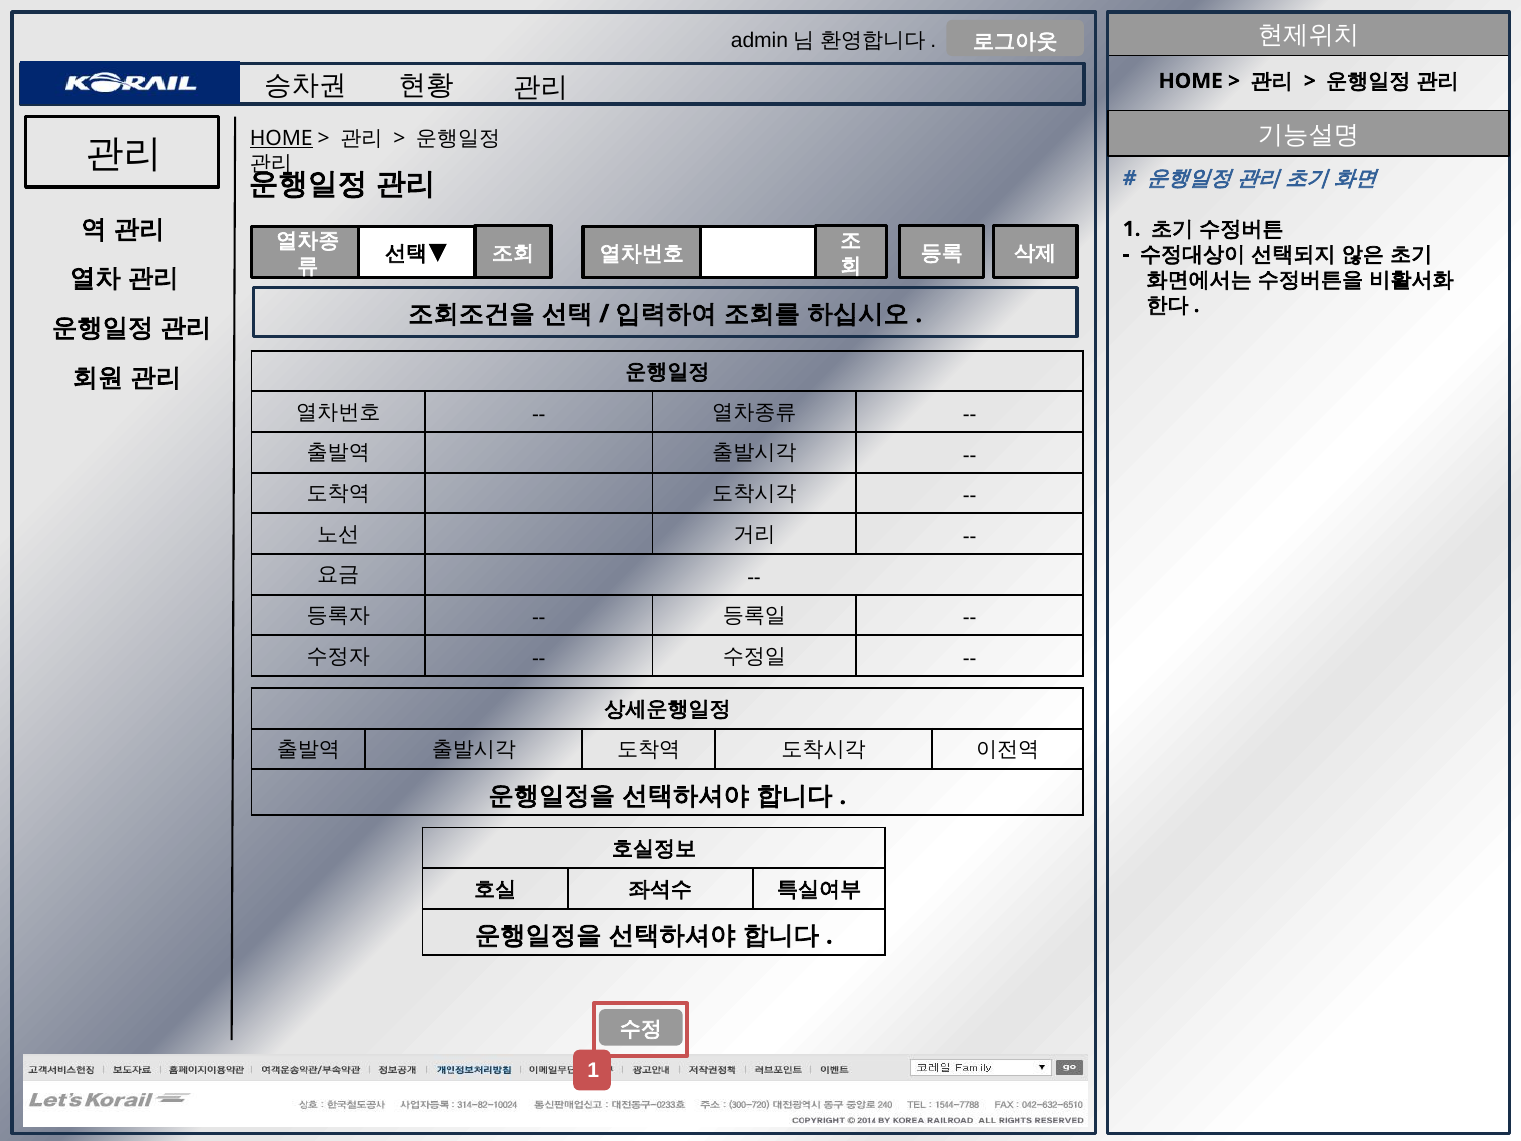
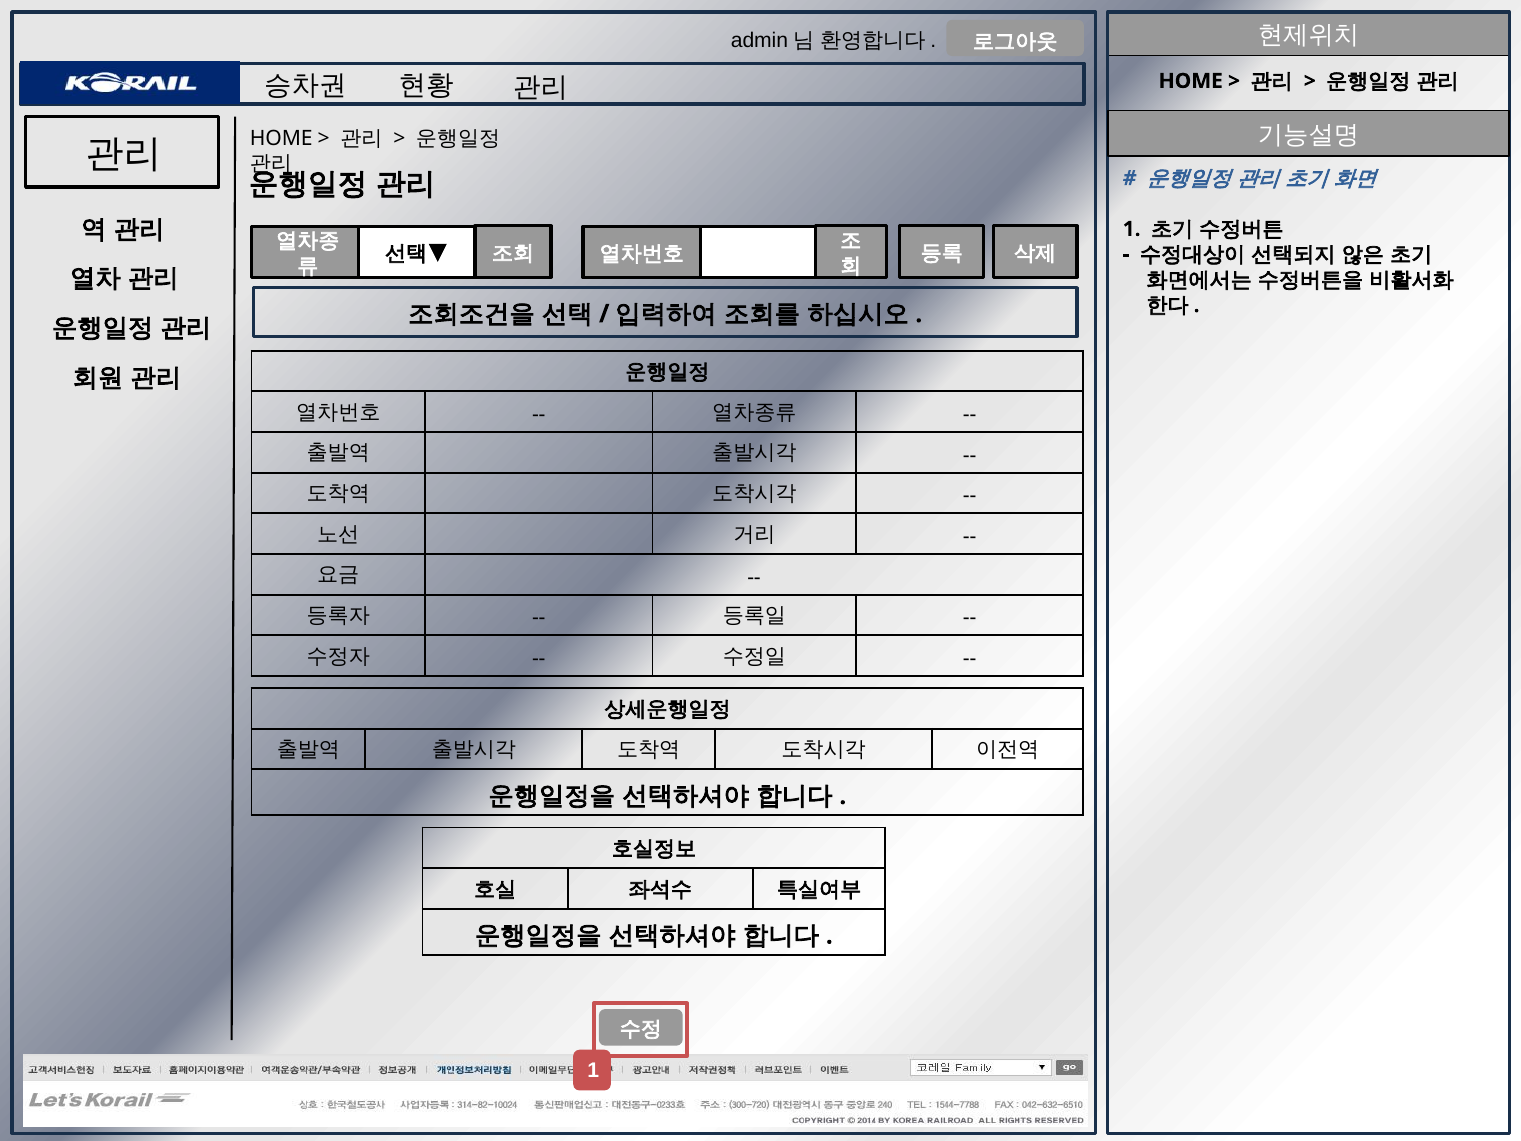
HOME at (281, 138) underline: present -> none
